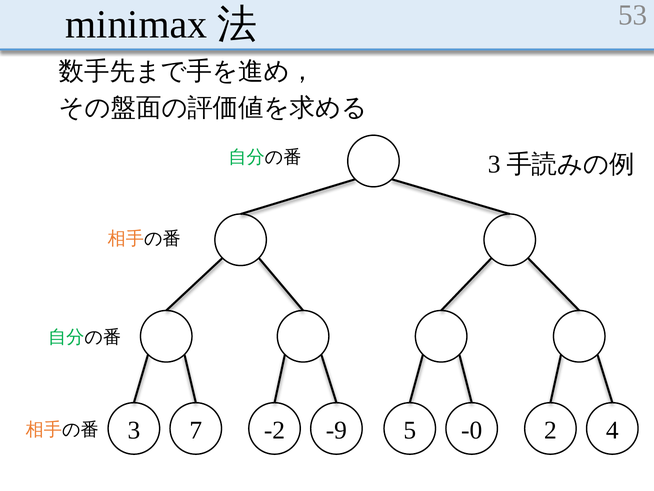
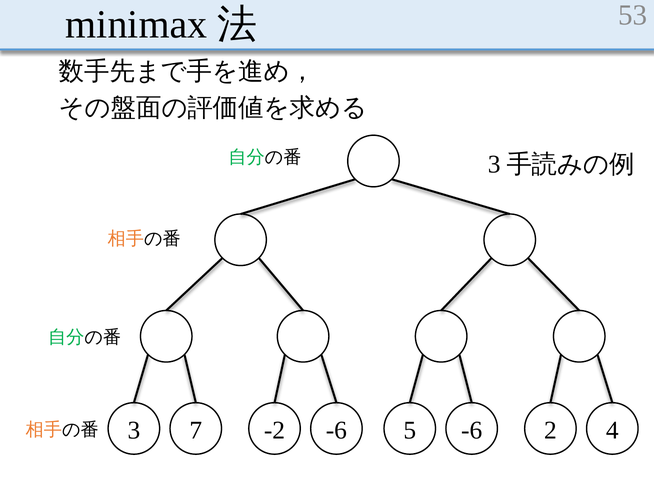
-9 at (336, 430): -9 -> -6
-0 at (472, 430): -0 -> -6
